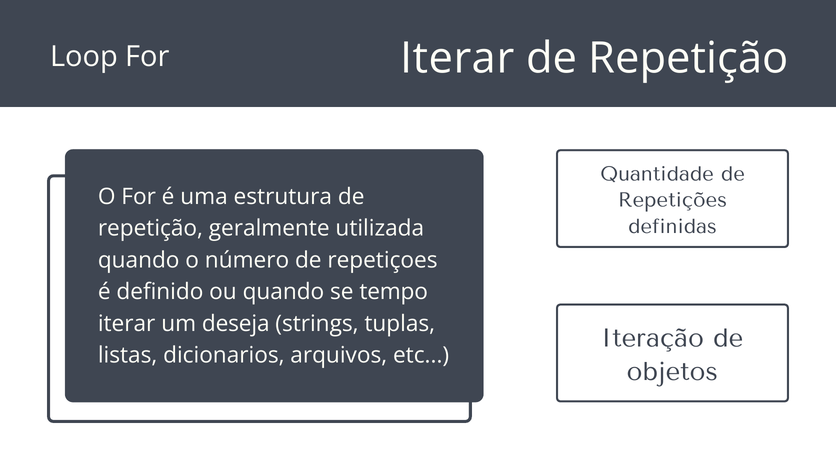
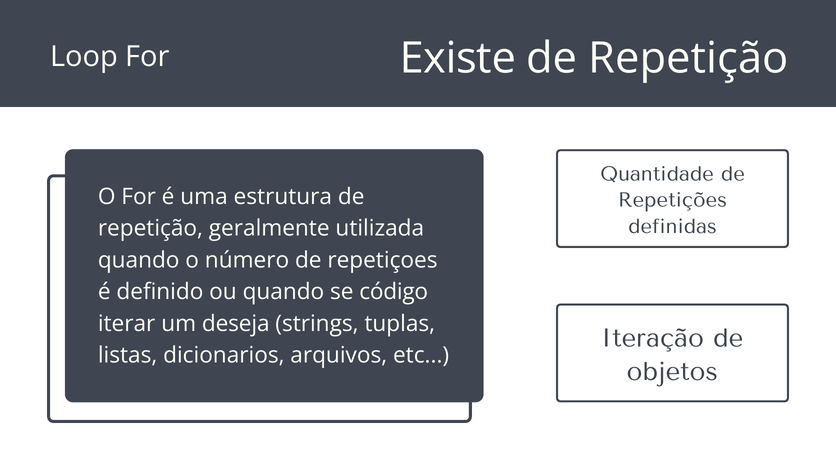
Iterar at (457, 58): Iterar -> Existe
tempo: tempo -> código
